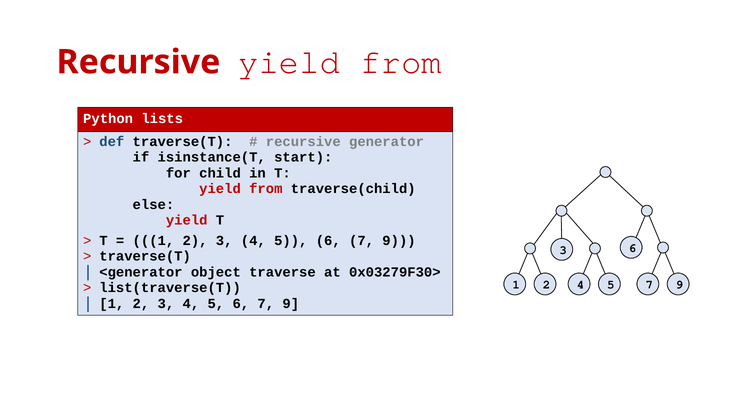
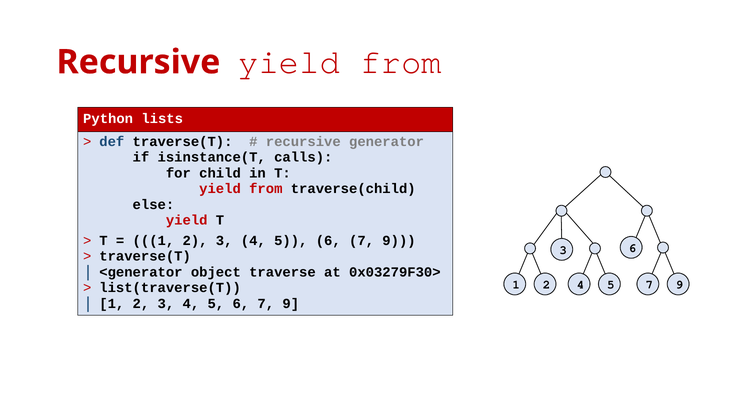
start: start -> calls
